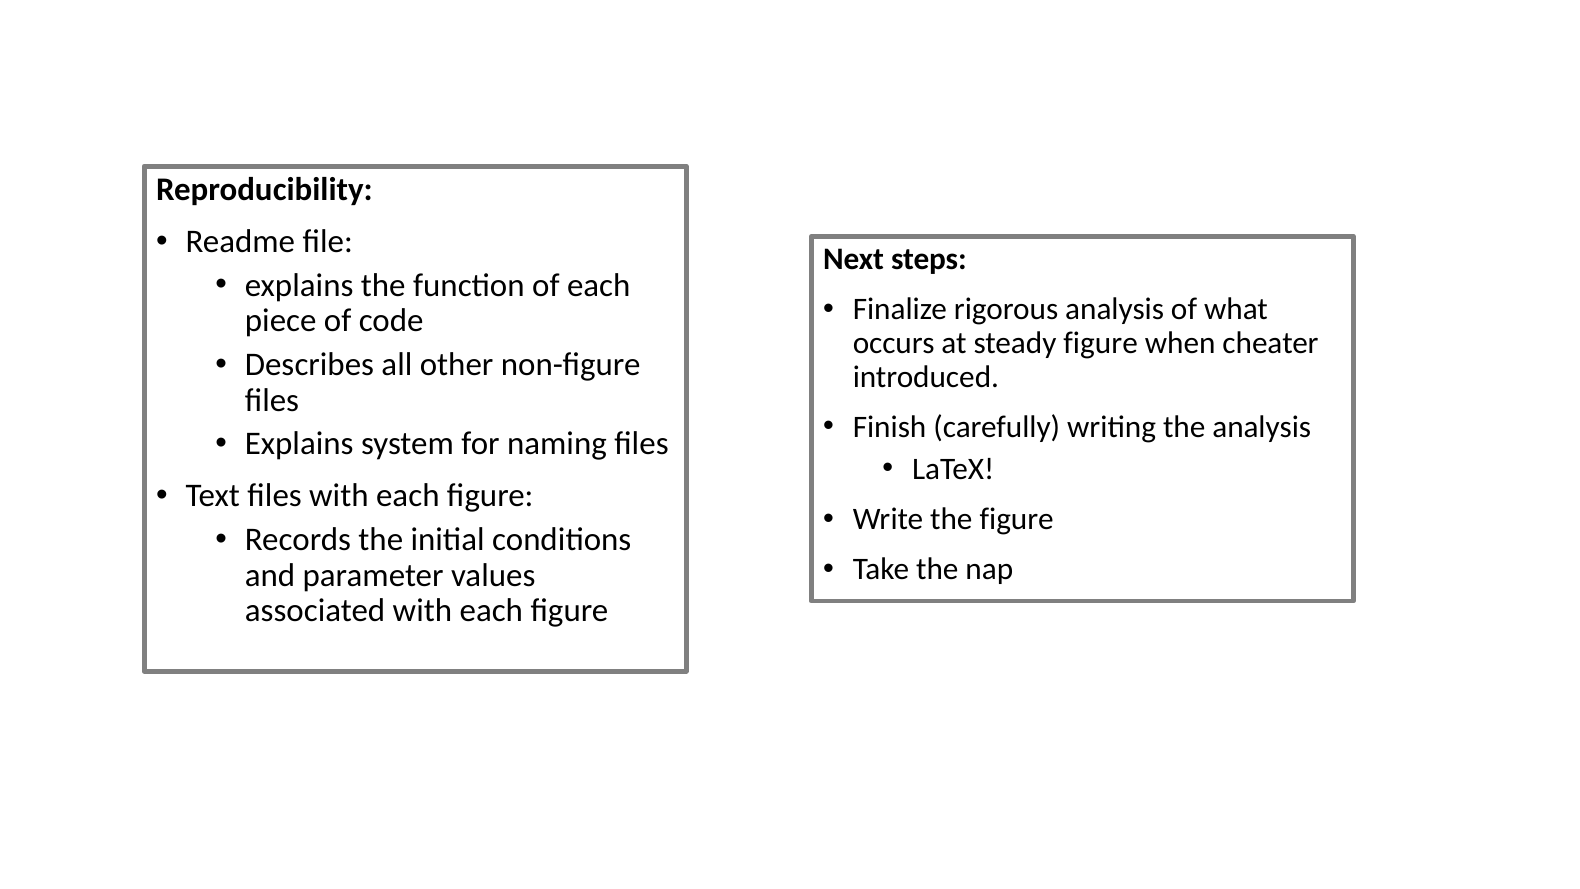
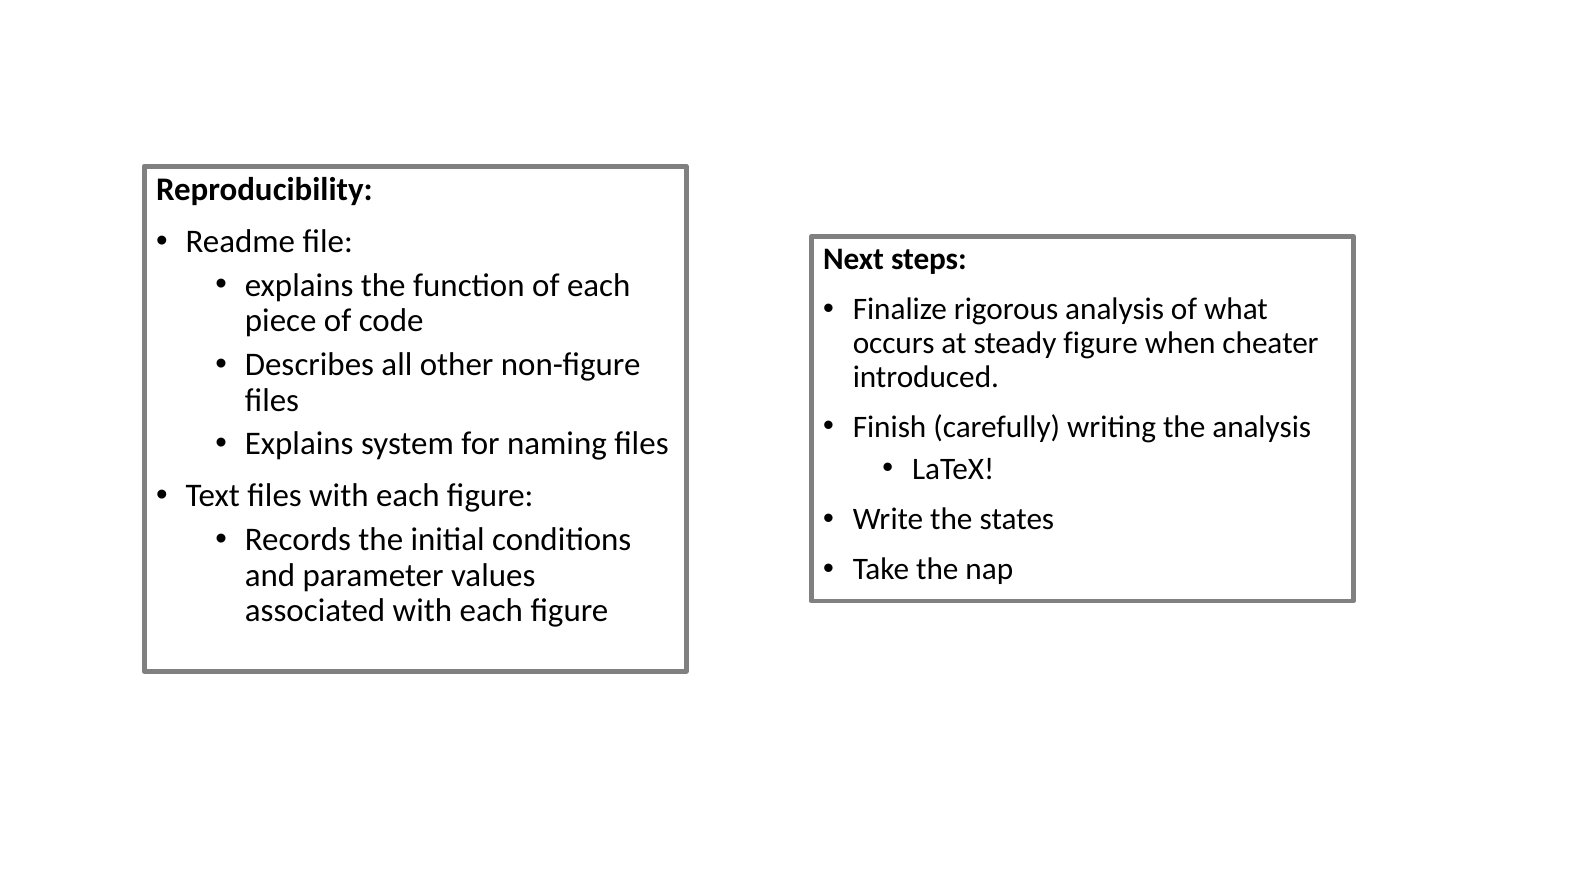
the figure: figure -> states
